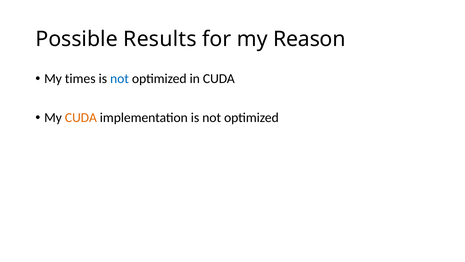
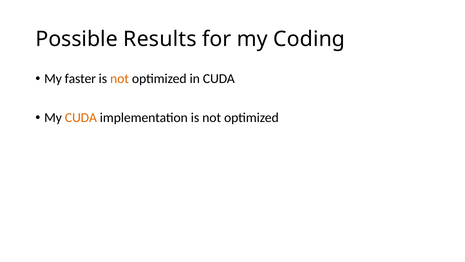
Reason: Reason -> Coding
times: times -> faster
not at (120, 79) colour: blue -> orange
